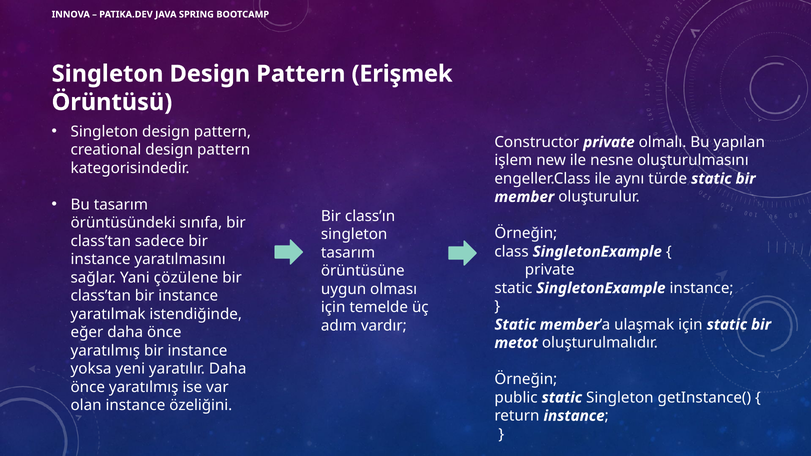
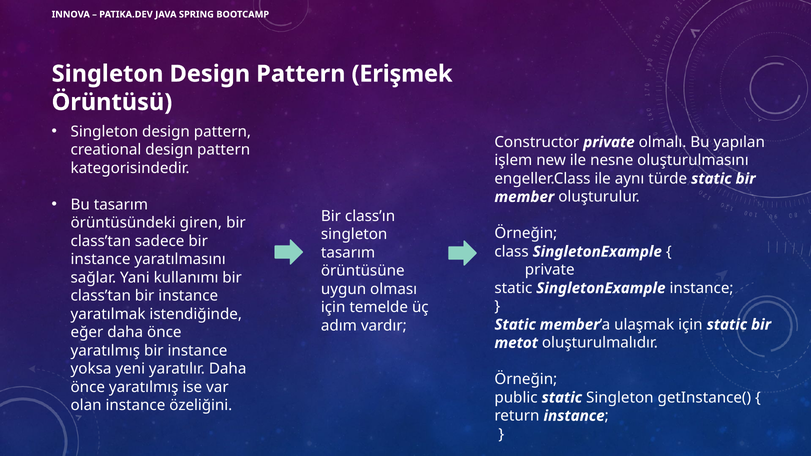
sınıfa: sınıfa -> giren
çözülene: çözülene -> kullanımı
